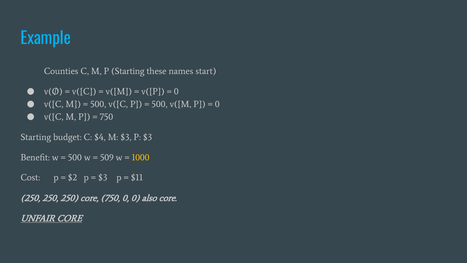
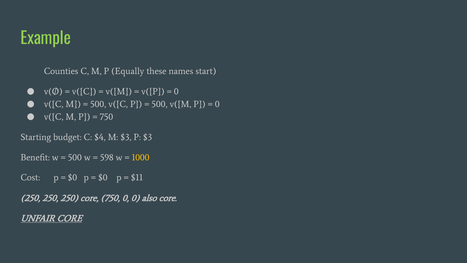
Example colour: light blue -> light green
P Starting: Starting -> Equally
509: 509 -> 598
$2 at (72, 177): $2 -> $0
$3 at (103, 177): $3 -> $0
